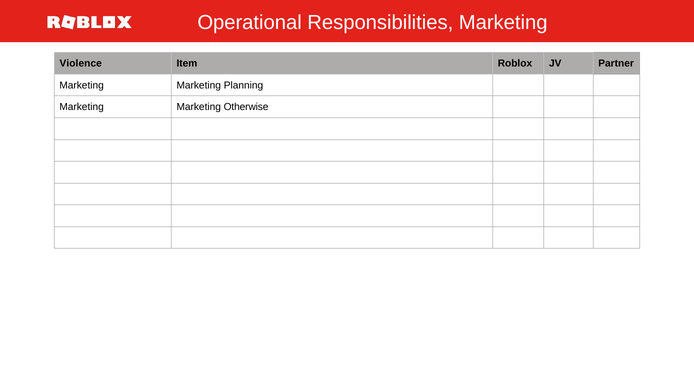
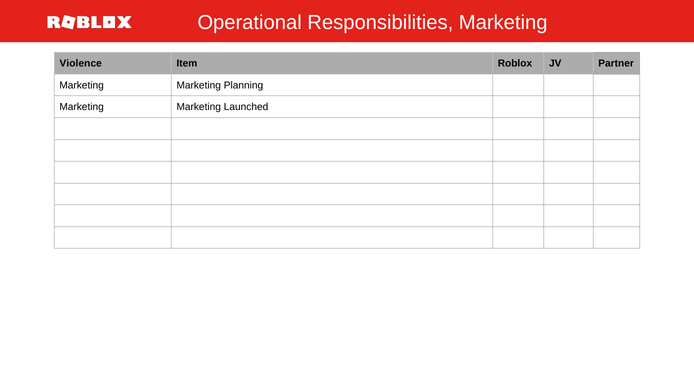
Otherwise: Otherwise -> Launched
